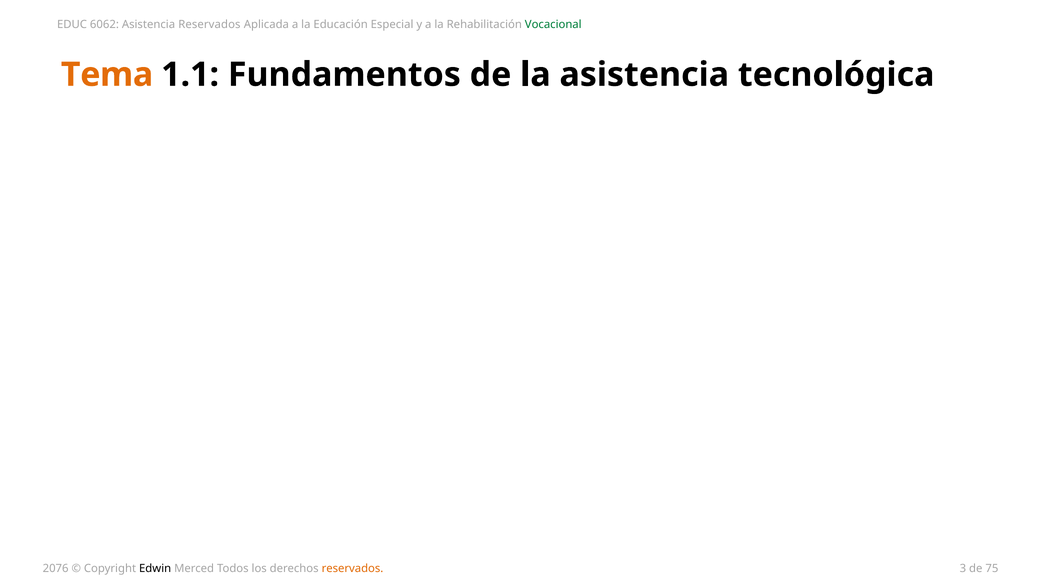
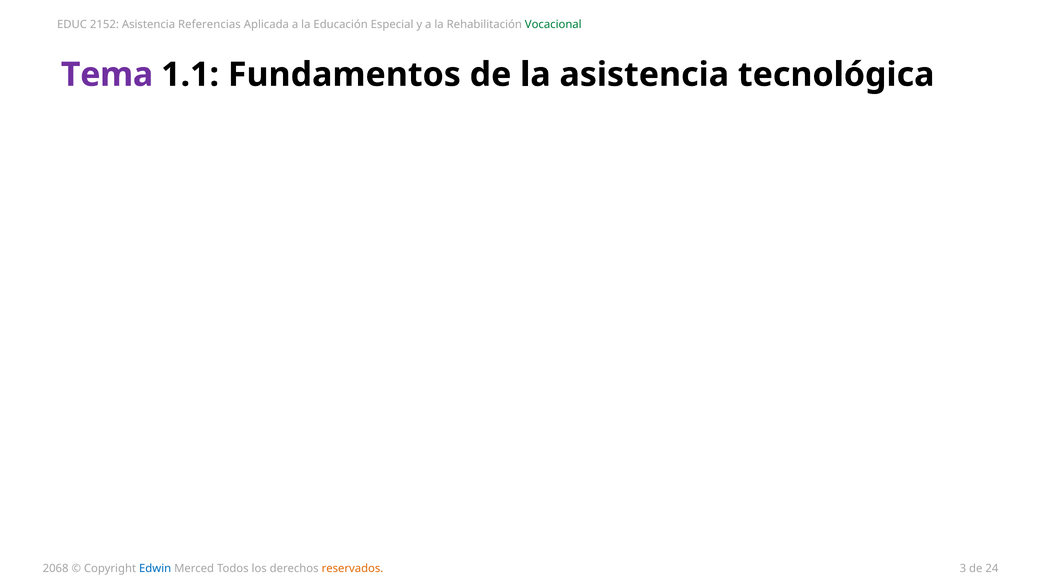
6062: 6062 -> 2152
Asistencia Reservados: Reservados -> Referencias
Tema colour: orange -> purple
2076: 2076 -> 2068
Edwin colour: black -> blue
75: 75 -> 24
